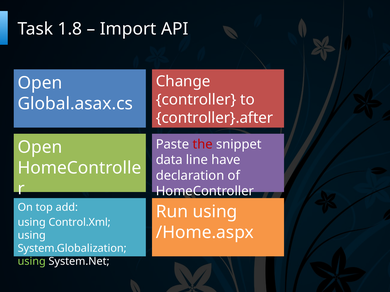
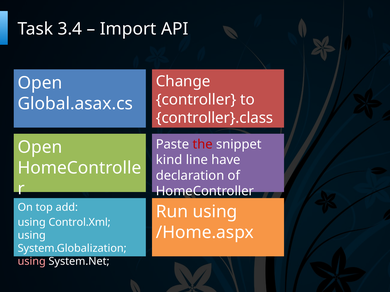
1.8: 1.8 -> 3.4
controller}.after: controller}.after -> controller}.class
data: data -> kind
using at (32, 262) colour: light green -> pink
